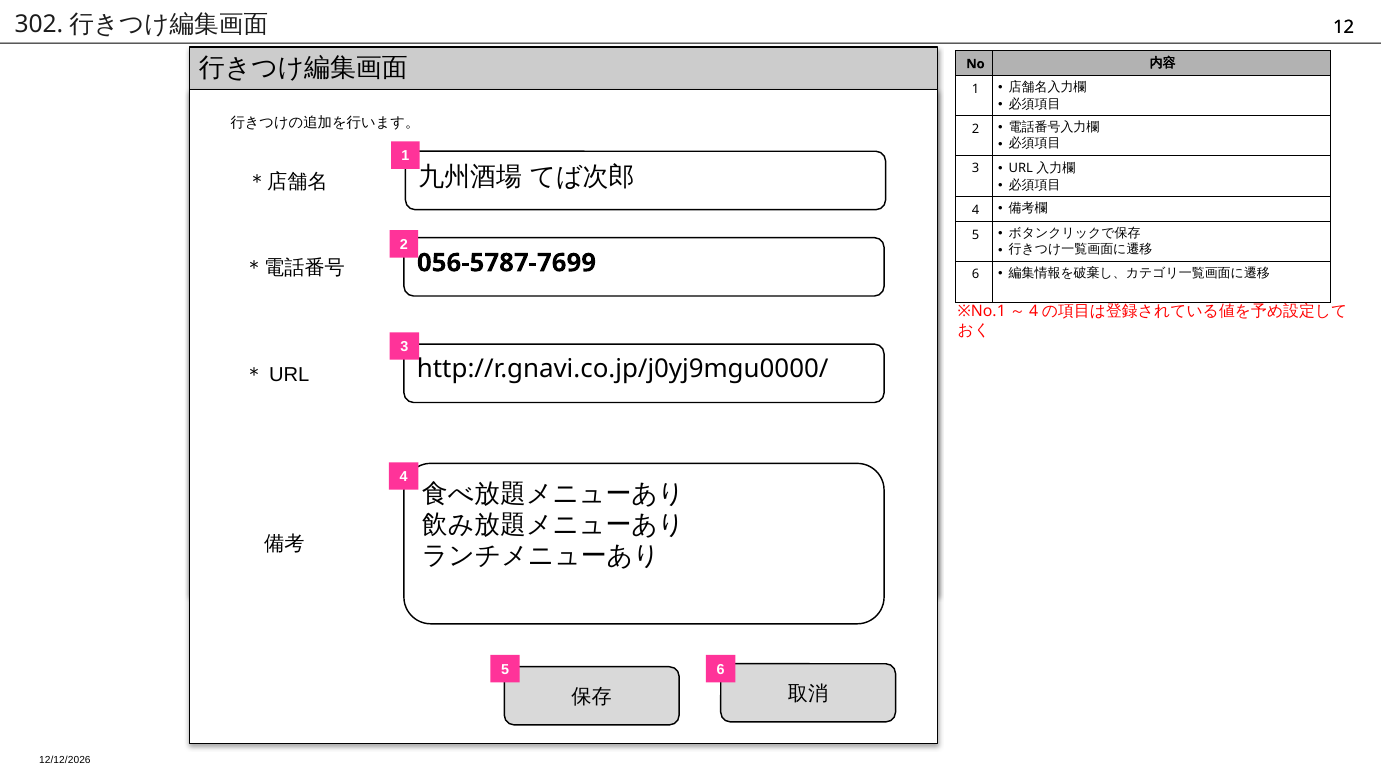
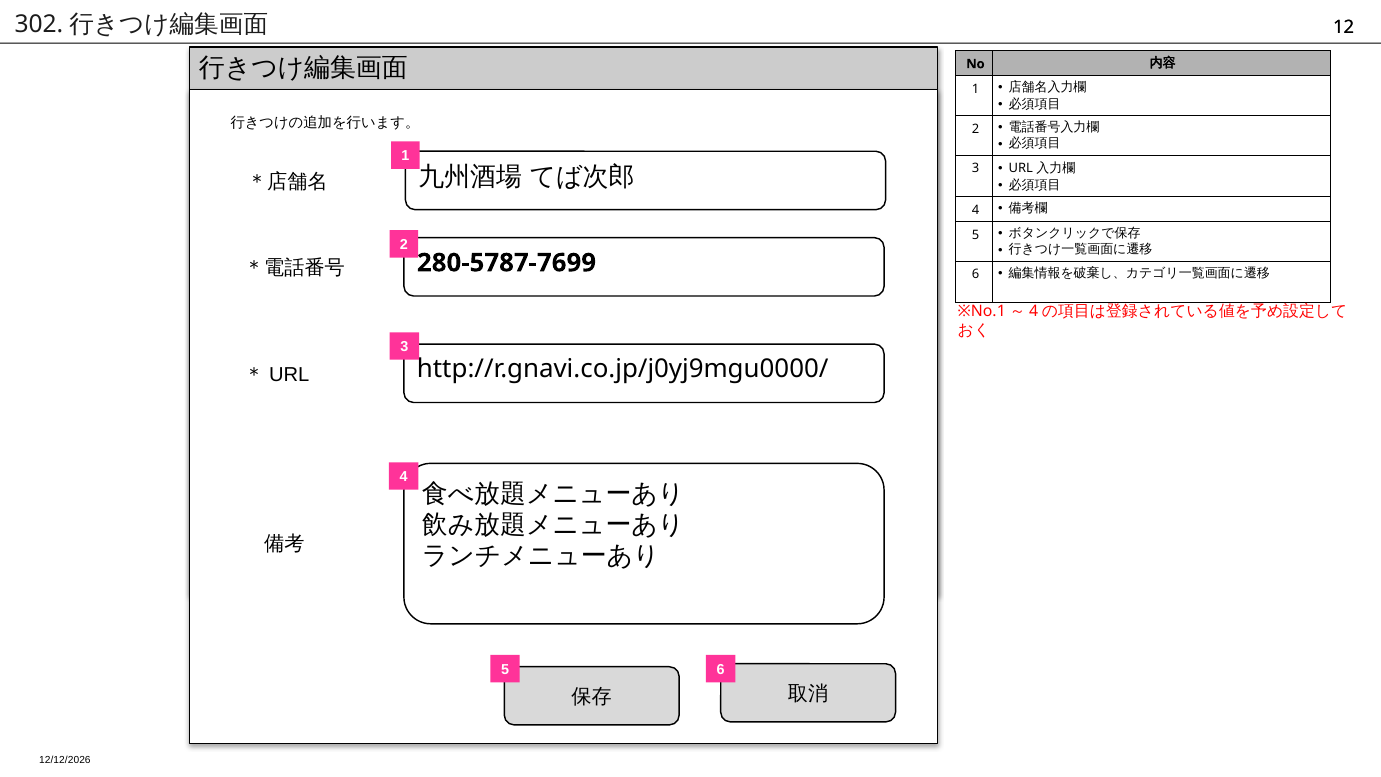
056-5787-7699: 056-5787-7699 -> 280-5787-7699
